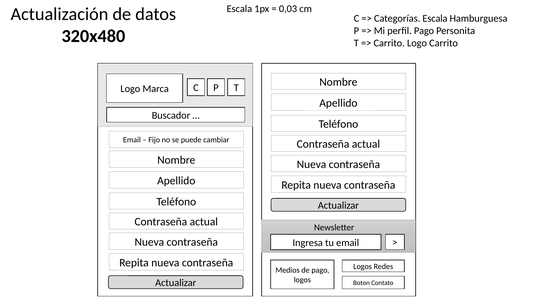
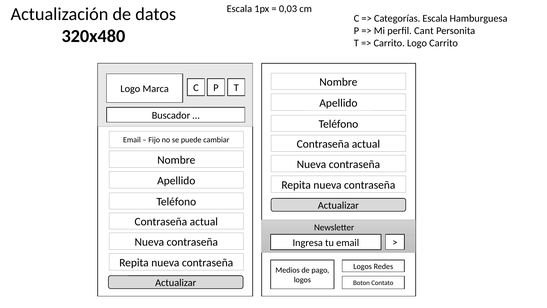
perfil Pago: Pago -> Cant
